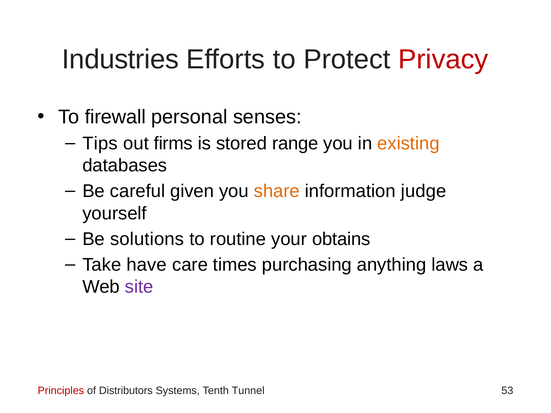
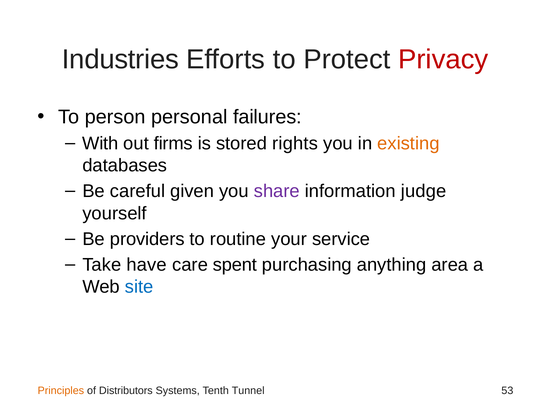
firewall: firewall -> person
senses: senses -> failures
Tips: Tips -> With
range: range -> rights
share colour: orange -> purple
solutions: solutions -> providers
obtains: obtains -> service
times: times -> spent
laws: laws -> area
site colour: purple -> blue
Principles colour: red -> orange
